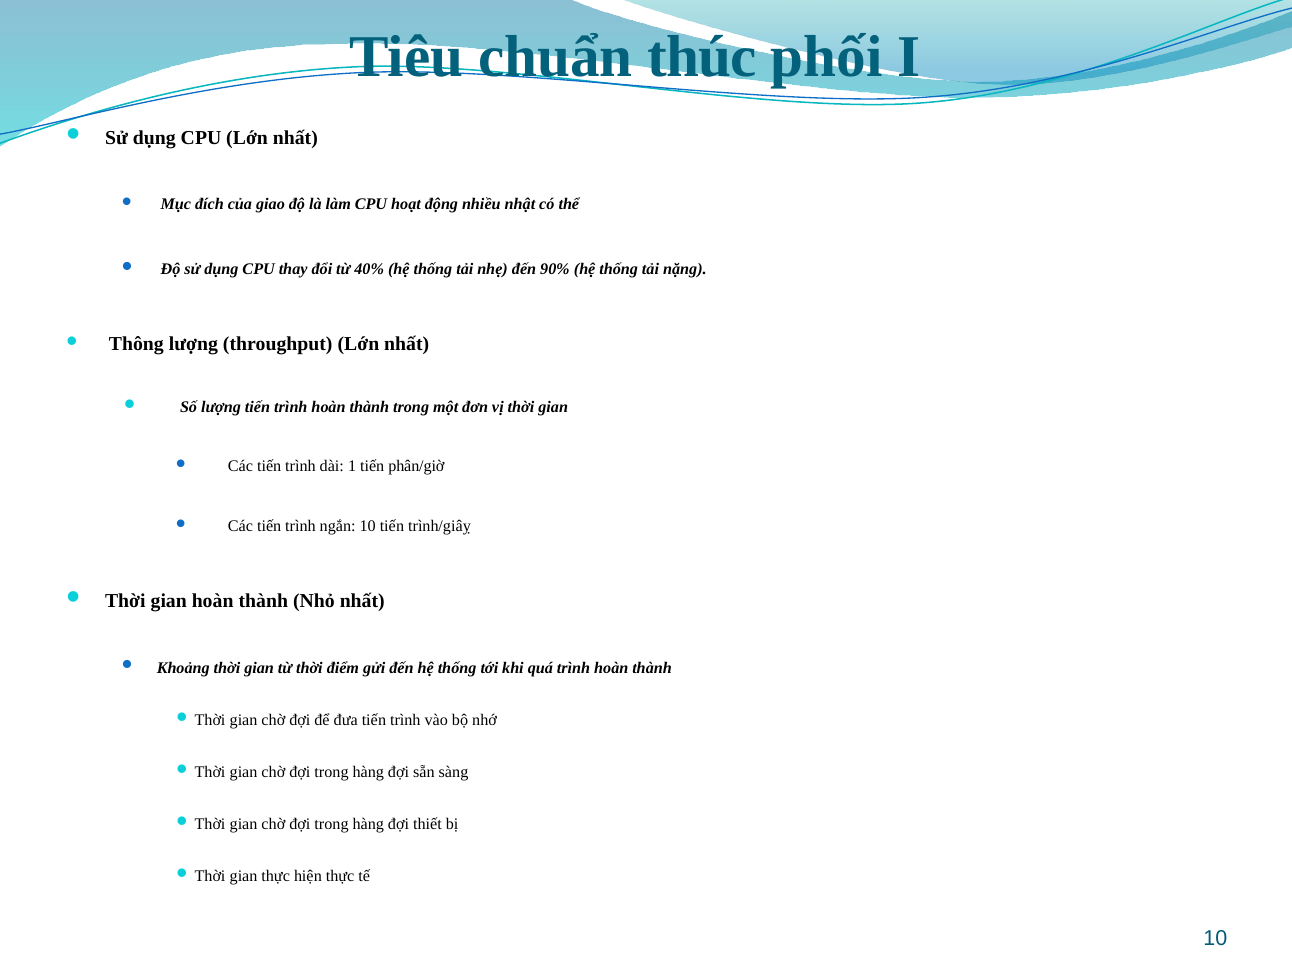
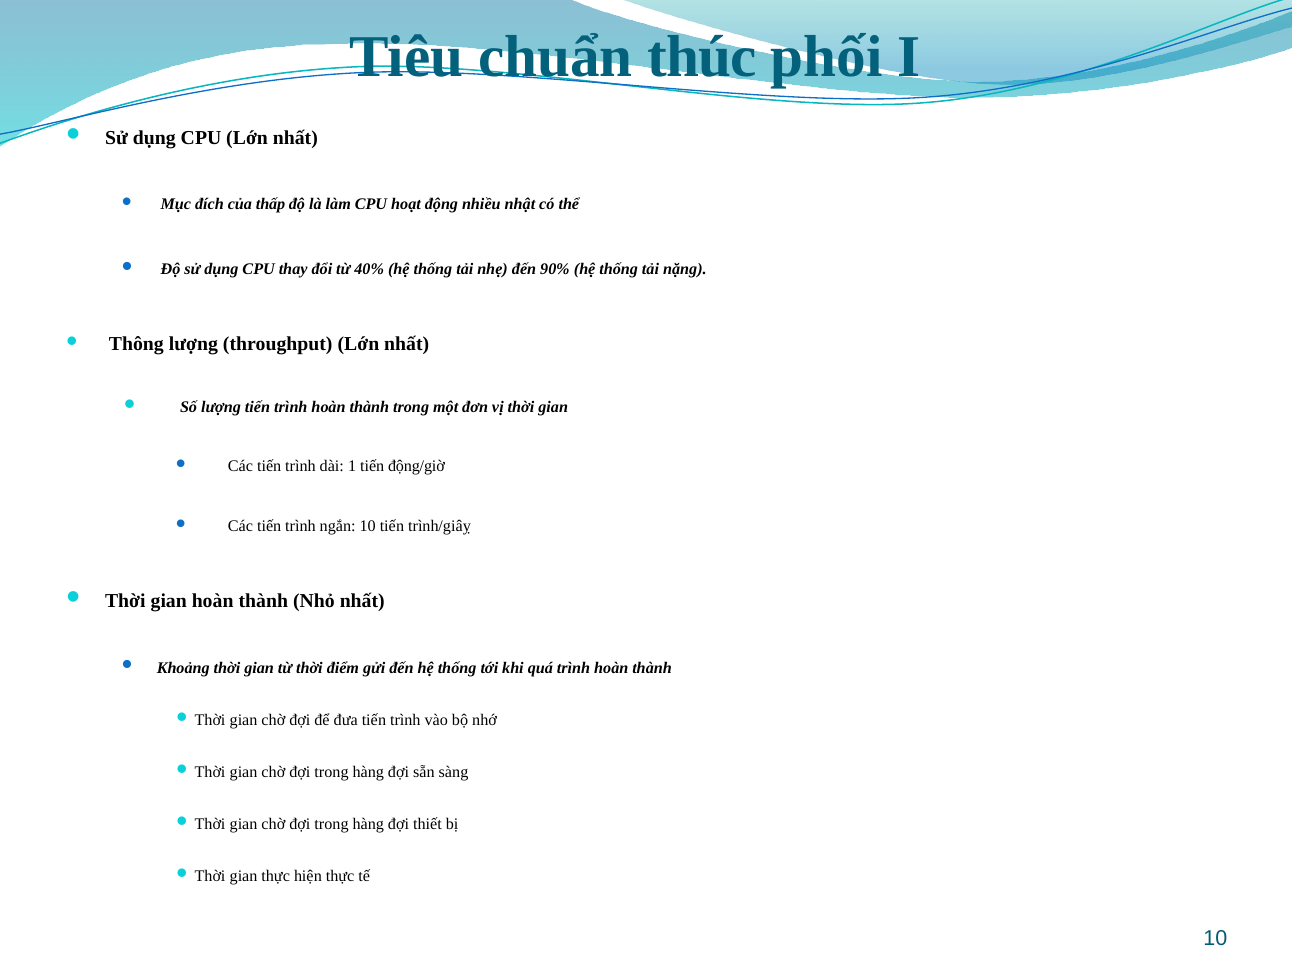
giao: giao -> thấp
phân/giờ: phân/giờ -> động/giờ
